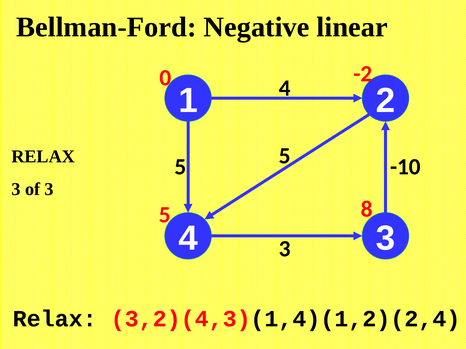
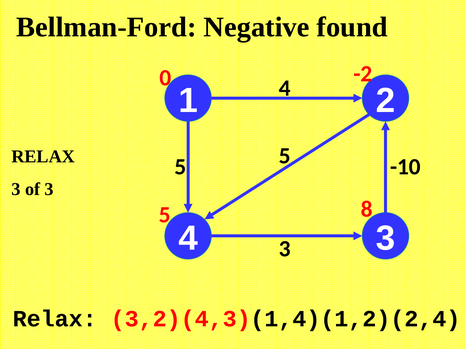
linear: linear -> found
